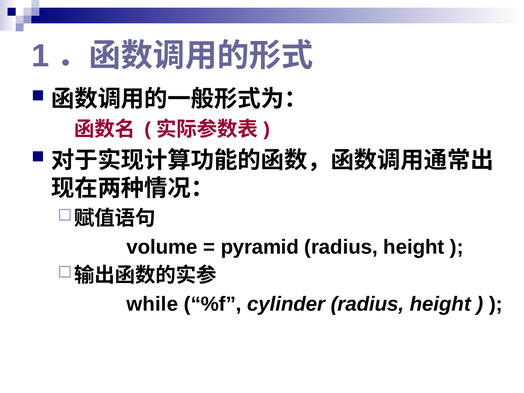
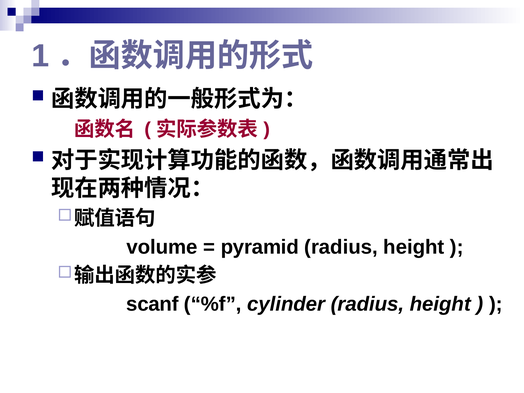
while: while -> scanf
